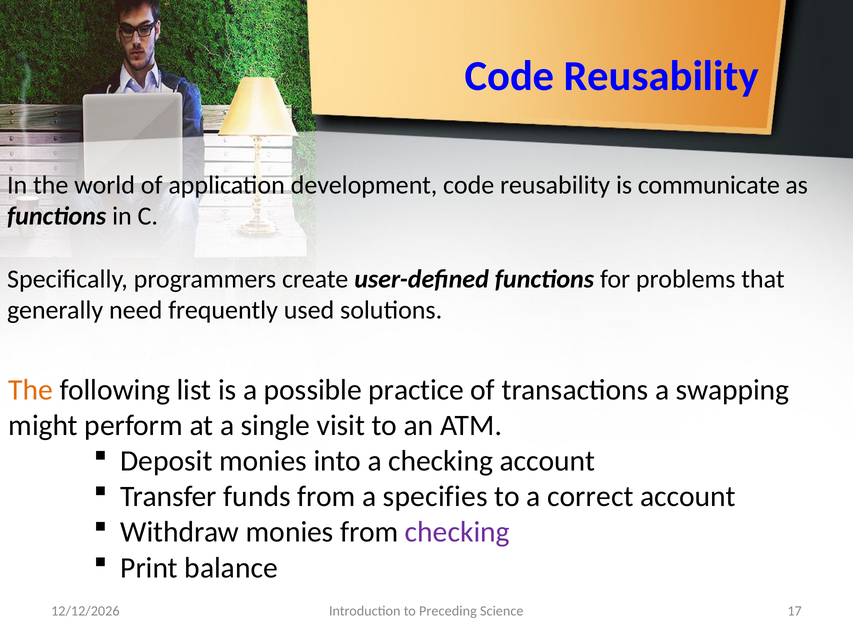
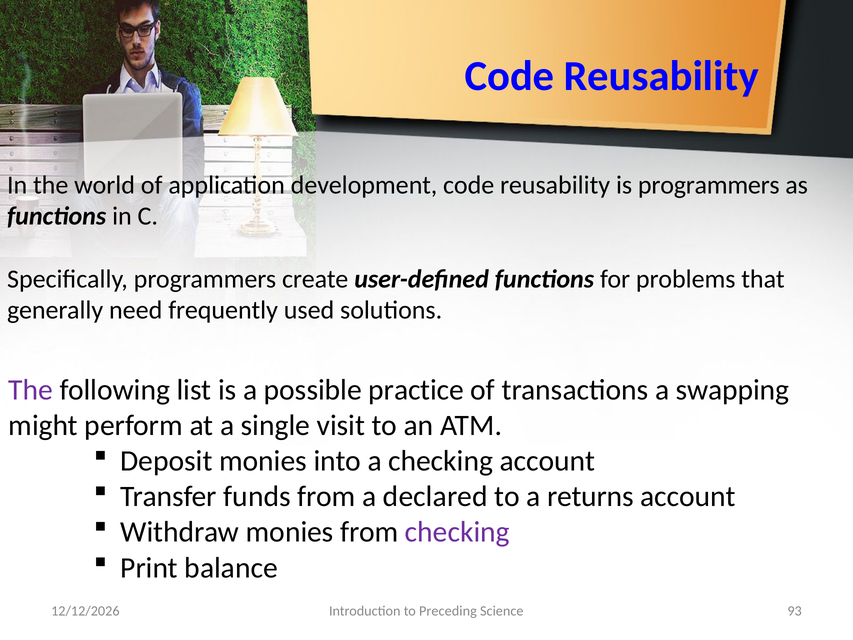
is communicate: communicate -> programmers
The at (31, 390) colour: orange -> purple
specifies: specifies -> declared
correct: correct -> returns
17: 17 -> 93
